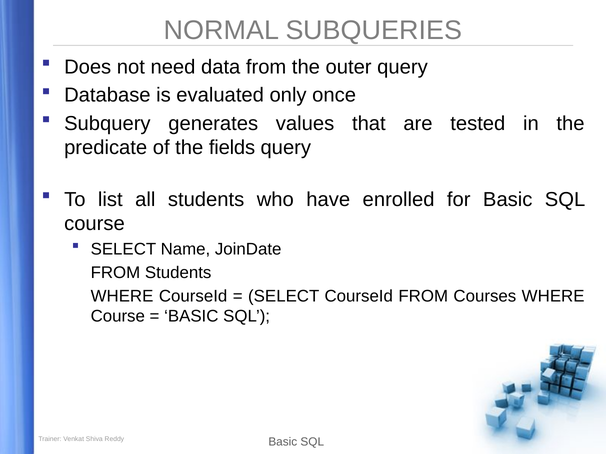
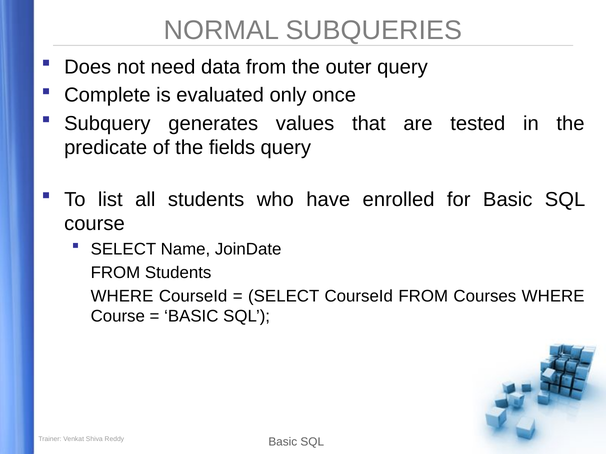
Database: Database -> Complete
